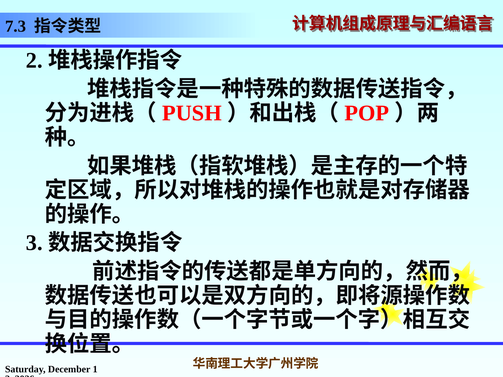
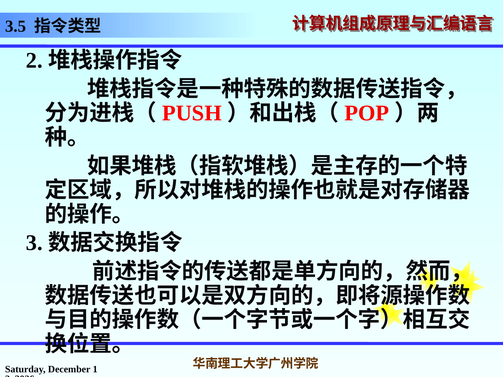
7.3: 7.3 -> 3.5
